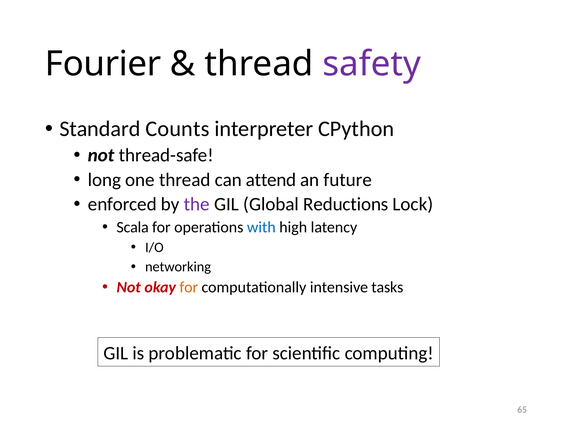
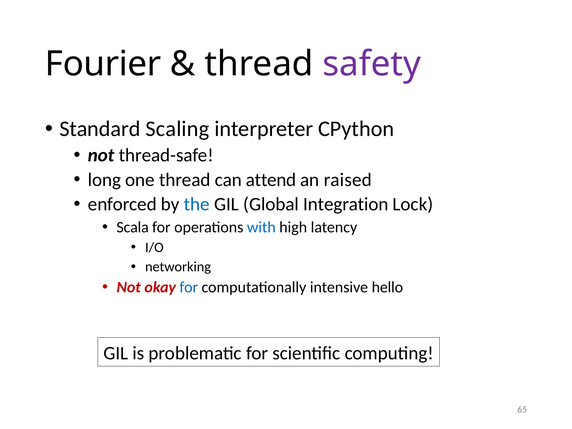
Counts: Counts -> Scaling
future: future -> raised
the colour: purple -> blue
Reductions: Reductions -> Integration
for at (189, 287) colour: orange -> blue
tasks: tasks -> hello
